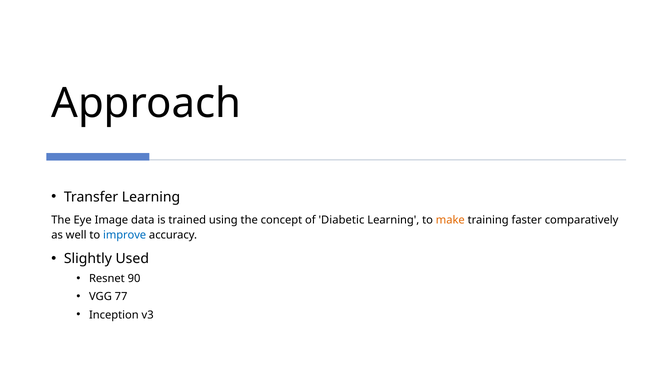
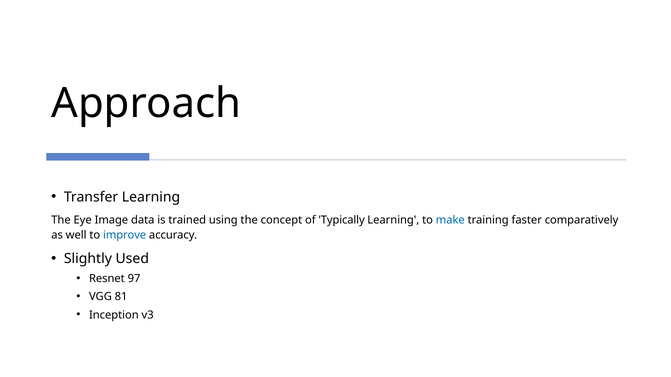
Diabetic: Diabetic -> Typically
make colour: orange -> blue
90: 90 -> 97
77: 77 -> 81
